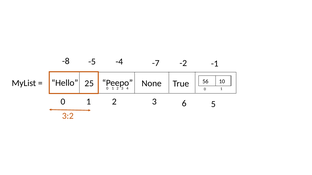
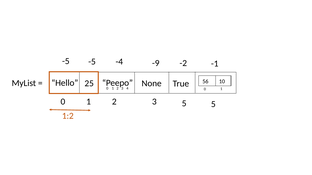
-8 at (66, 61): -8 -> -5
-7: -7 -> -9
3 6: 6 -> 5
3:2: 3:2 -> 1:2
